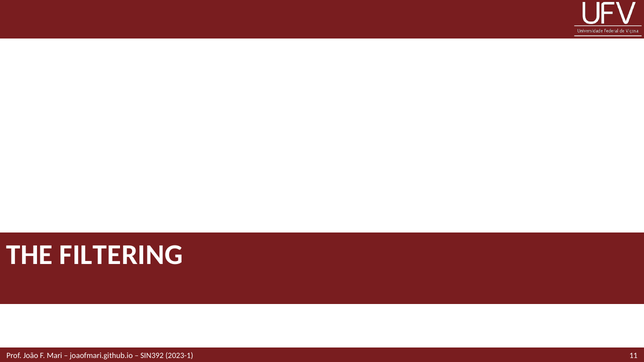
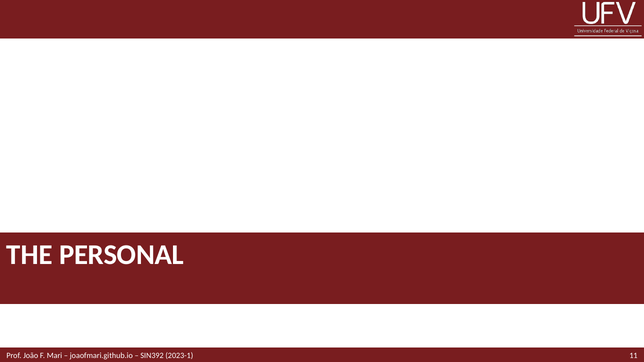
FILTERING: FILTERING -> PERSONAL
